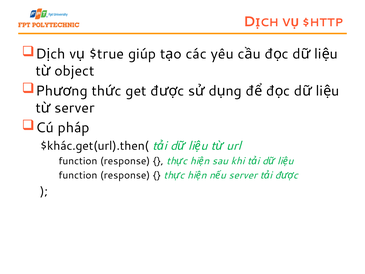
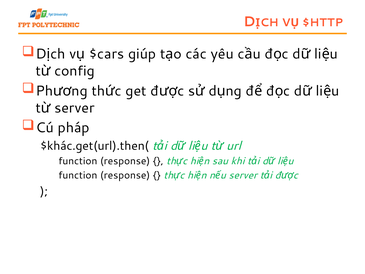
$true: $true -> $cars
object: object -> config
